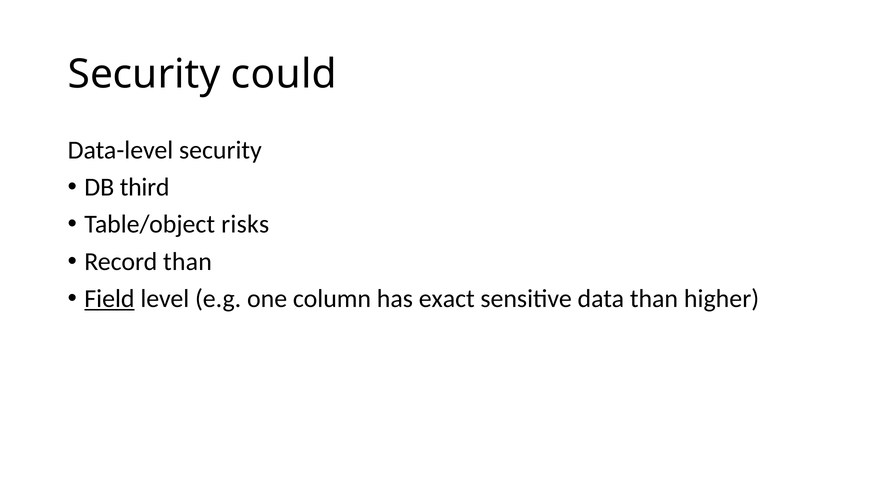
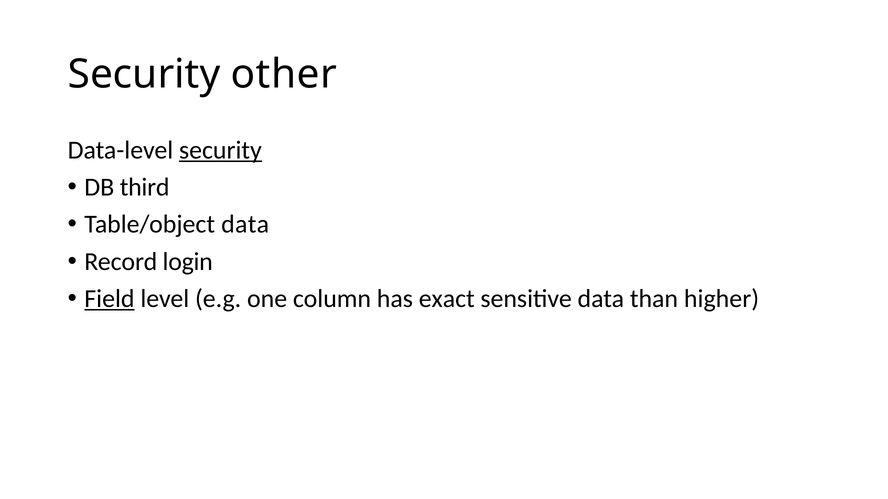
could: could -> other
security at (220, 150) underline: none -> present
Table/object risks: risks -> data
Record than: than -> login
